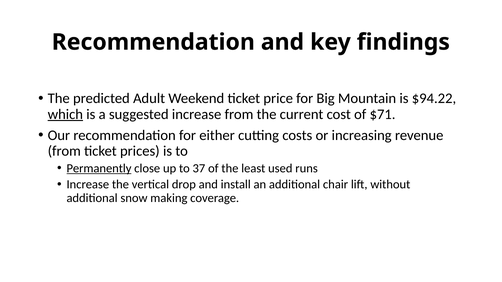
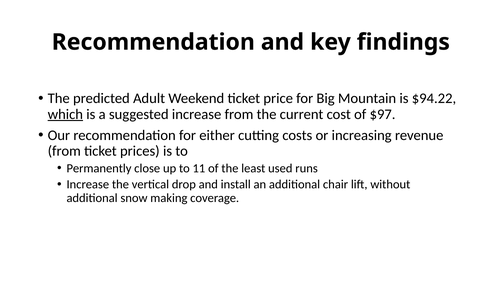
$71: $71 -> $97
Permanently underline: present -> none
37: 37 -> 11
